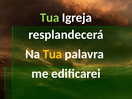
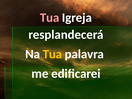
Tua at (50, 18) colour: light green -> pink
